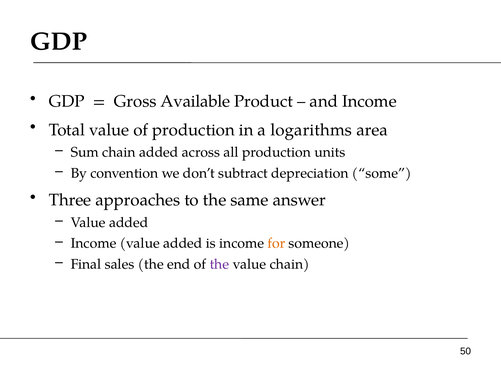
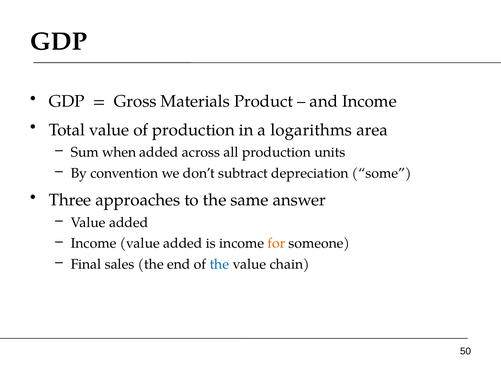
Available: Available -> Materials
Sum chain: chain -> when
the at (219, 264) colour: purple -> blue
